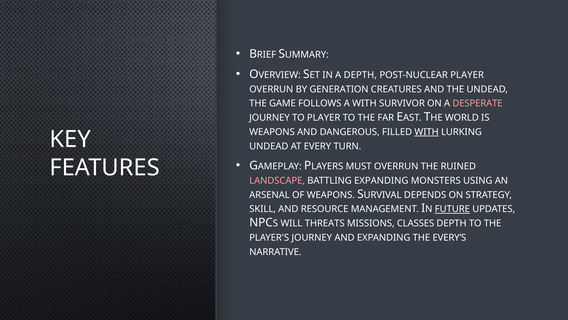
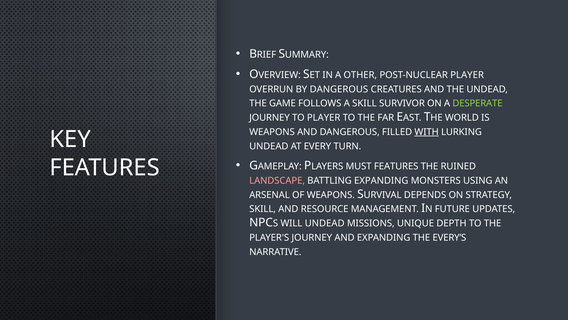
A DEPTH: DEPTH -> OTHER
BY GENERATION: GENERATION -> DANGEROUS
A WITH: WITH -> SKILL
DESPERATE colour: pink -> light green
MUST OVERRUN: OVERRUN -> FEATURES
FUTURE underline: present -> none
WILL THREATS: THREATS -> UNDEAD
CLASSES: CLASSES -> UNIQUE
